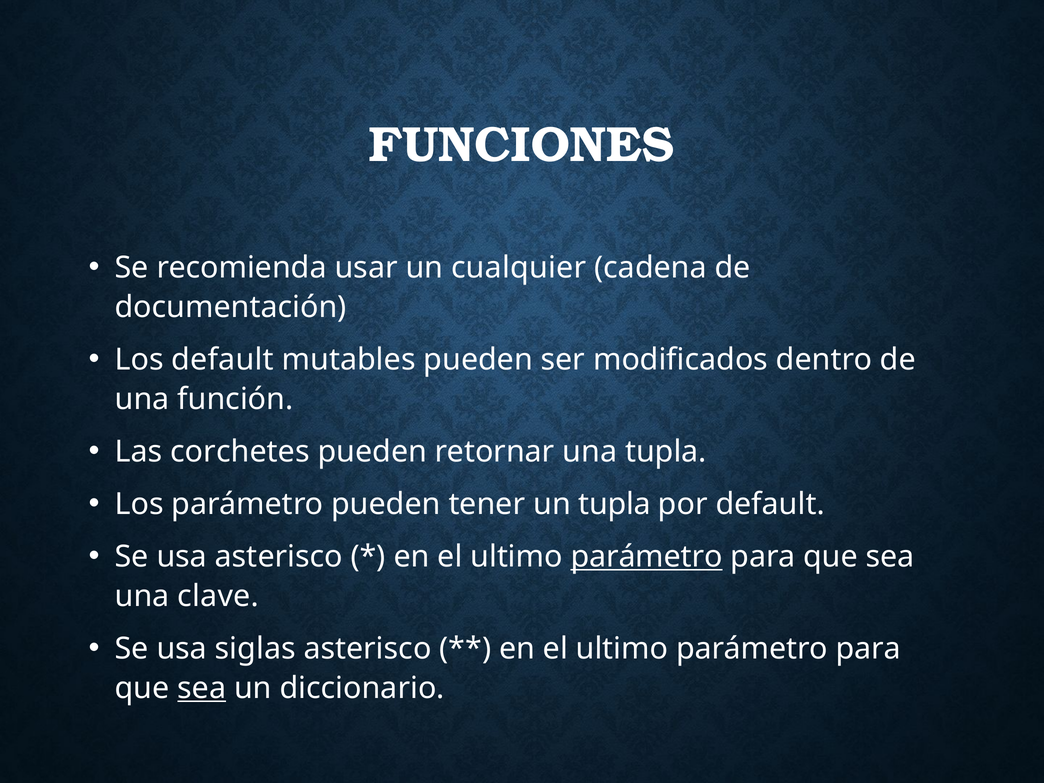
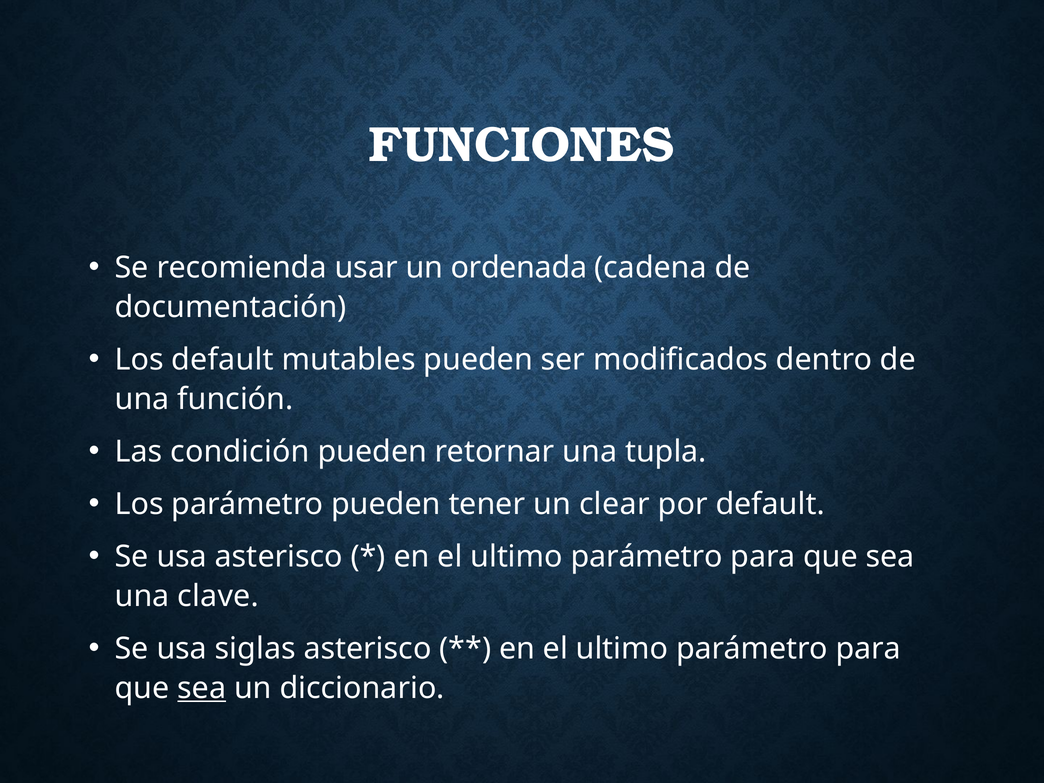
cualquier: cualquier -> ordenada
corchetes: corchetes -> condición
un tupla: tupla -> clear
parámetro at (647, 557) underline: present -> none
